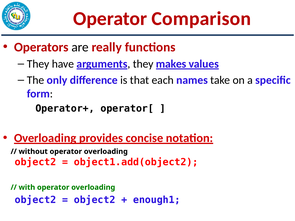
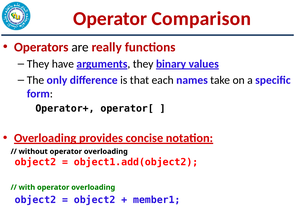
makes: makes -> binary
enough1: enough1 -> member1
